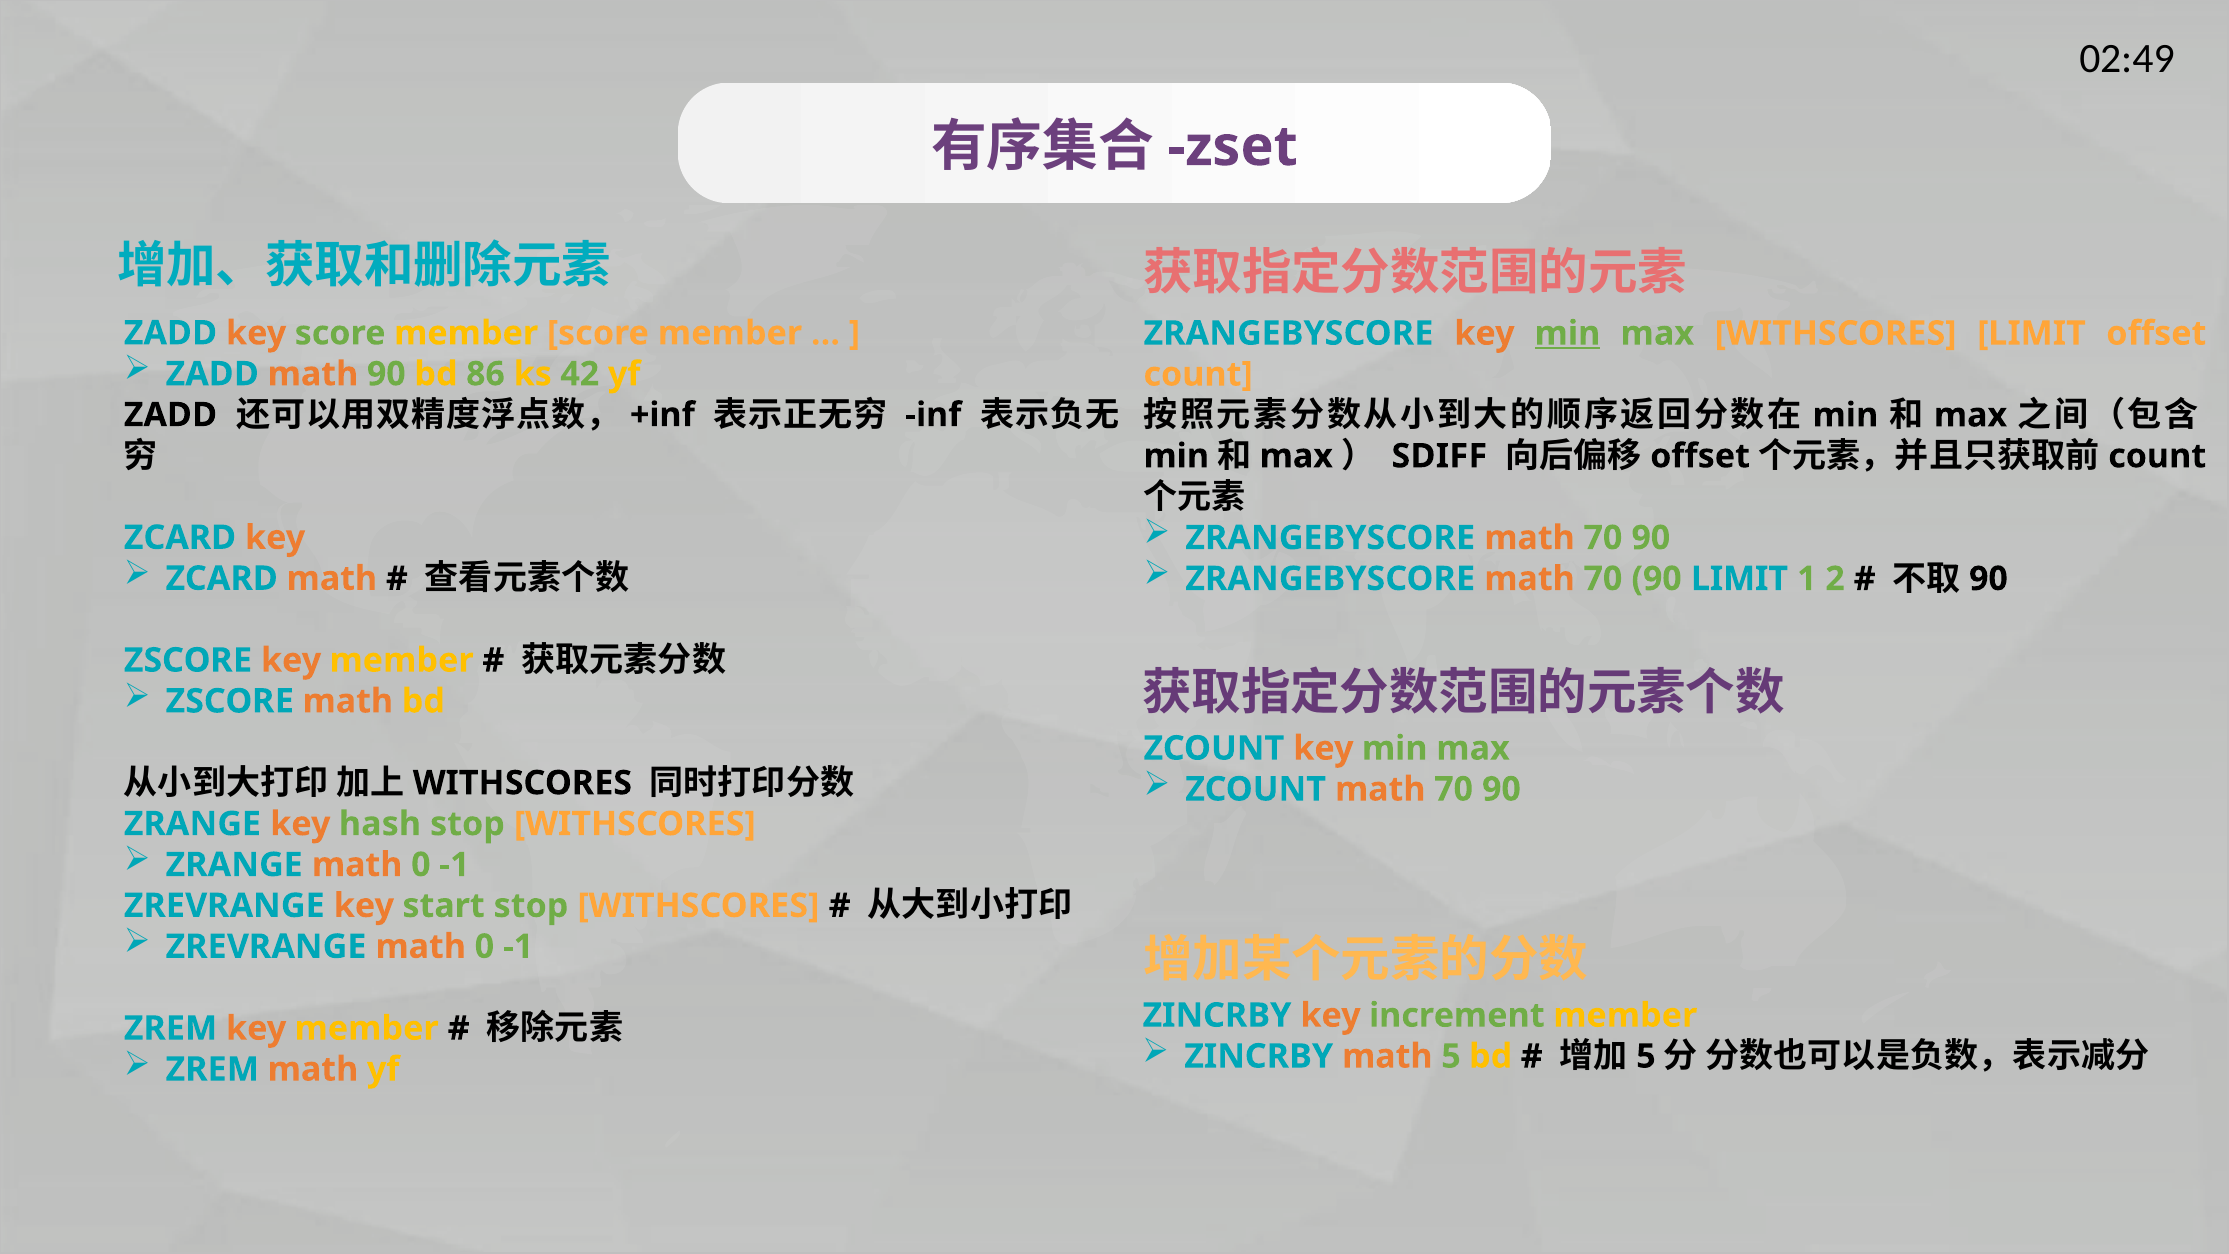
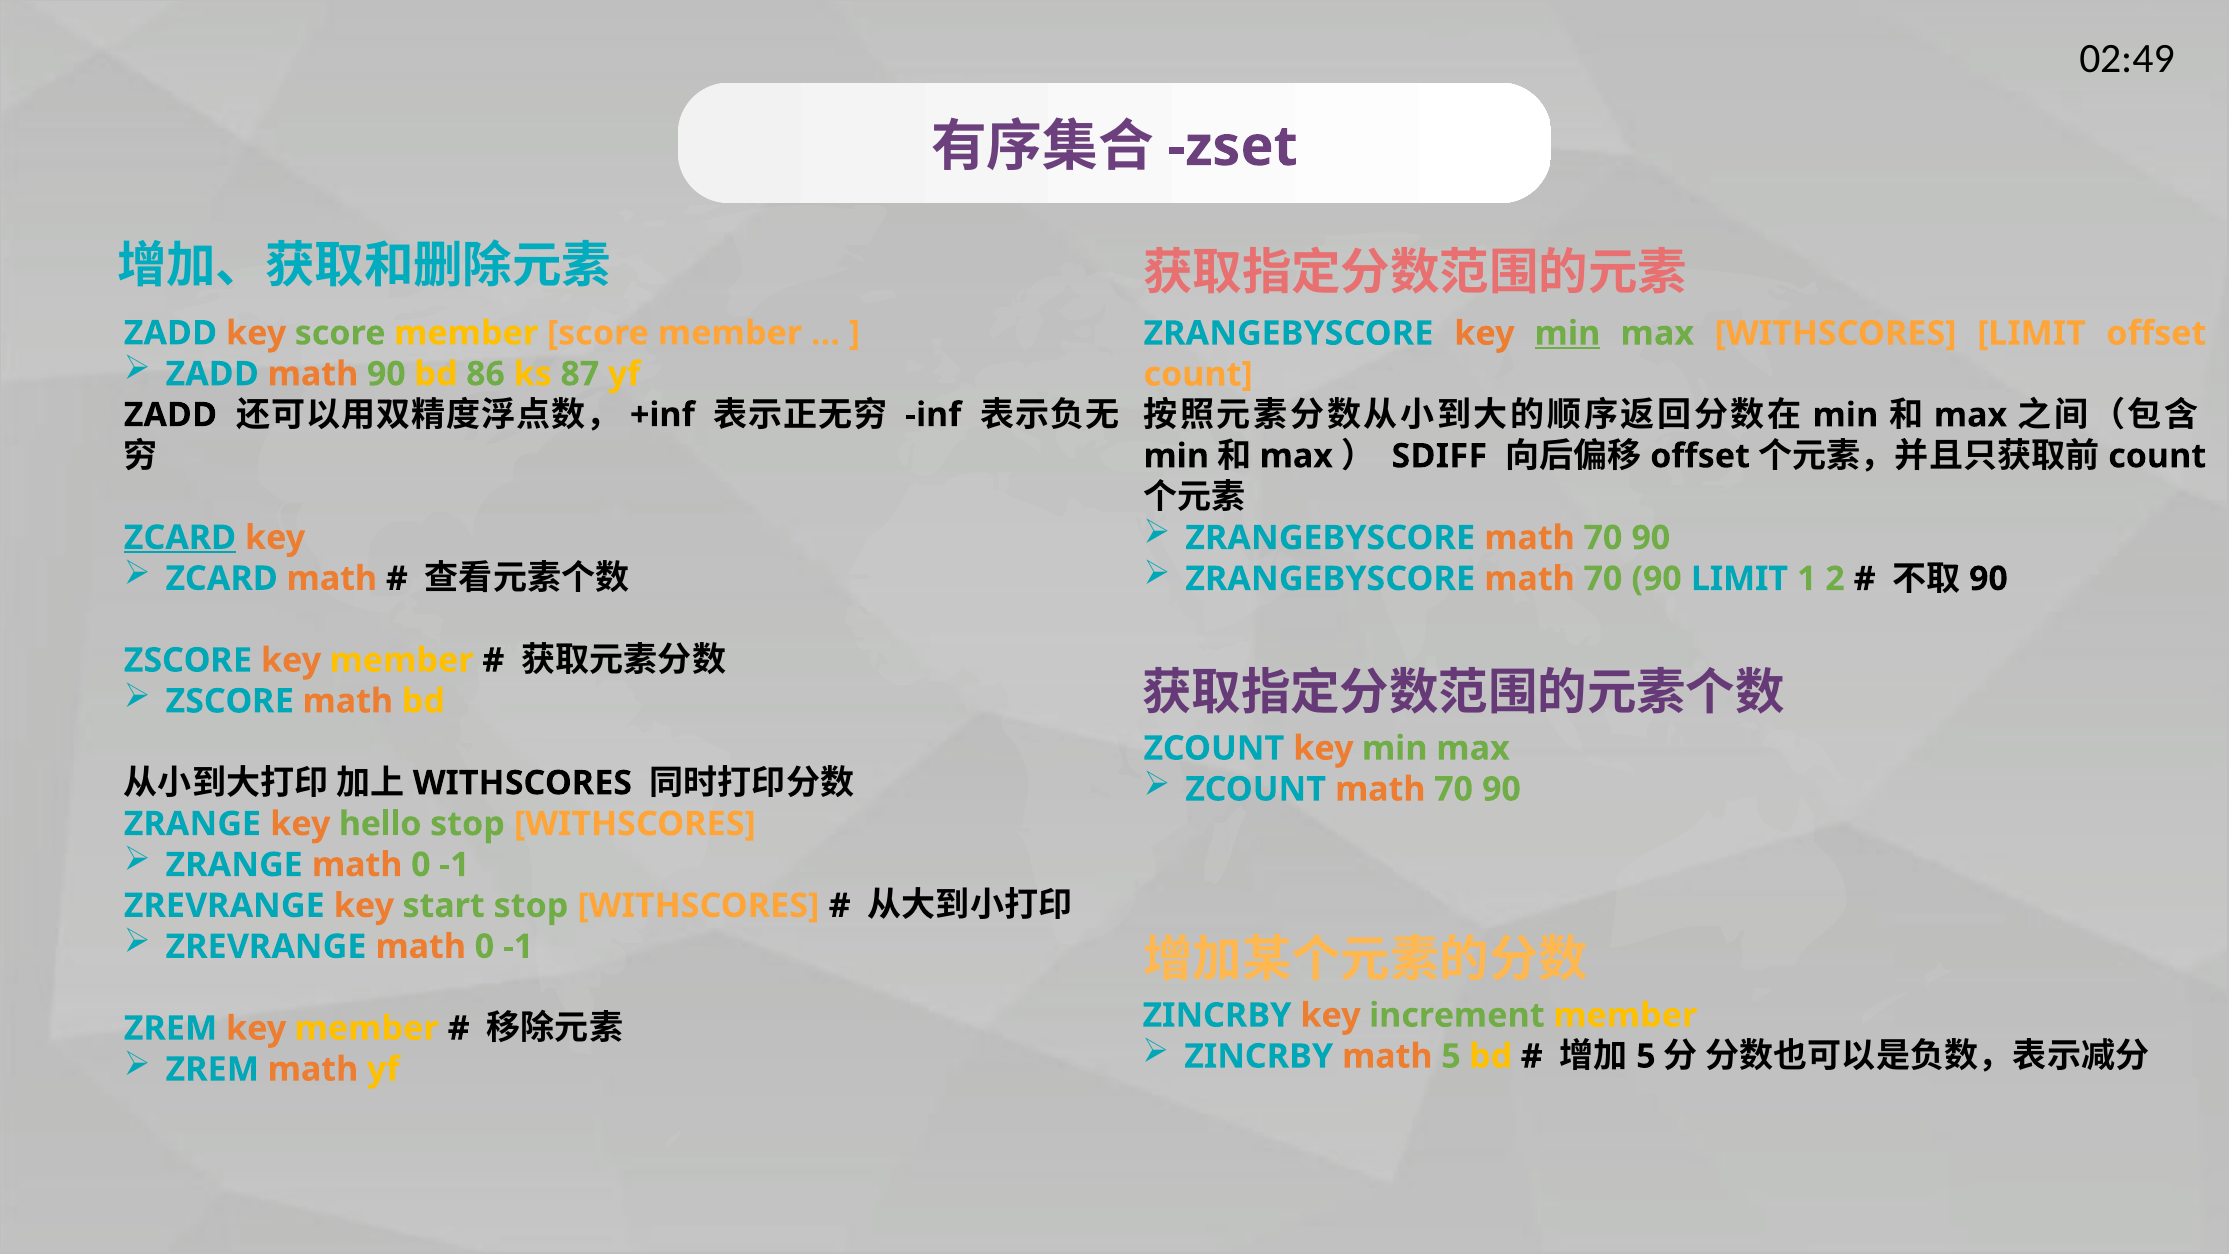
42: 42 -> 87
ZCARD at (180, 538) underline: none -> present
hash: hash -> hello
